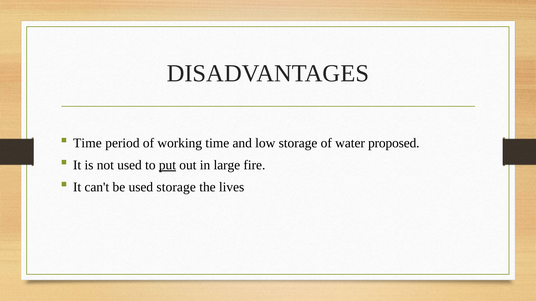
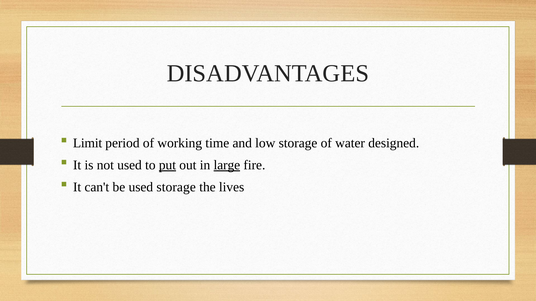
Time at (87, 143): Time -> Limit
proposed: proposed -> designed
large underline: none -> present
